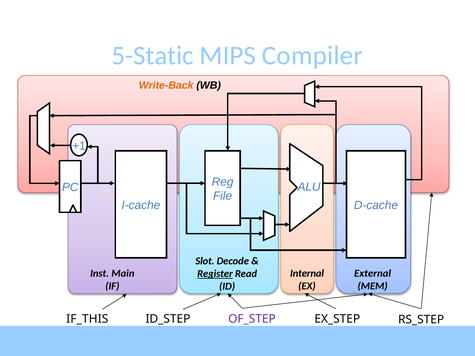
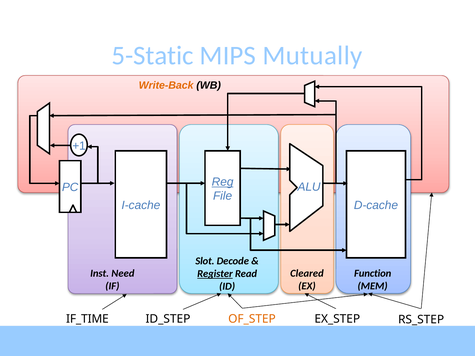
Compiler: Compiler -> Mutually
Reg underline: none -> present
Internal: Internal -> Cleared
External: External -> Function
Main: Main -> Need
IF_THIS: IF_THIS -> IF_TIME
OF_STEP colour: purple -> orange
